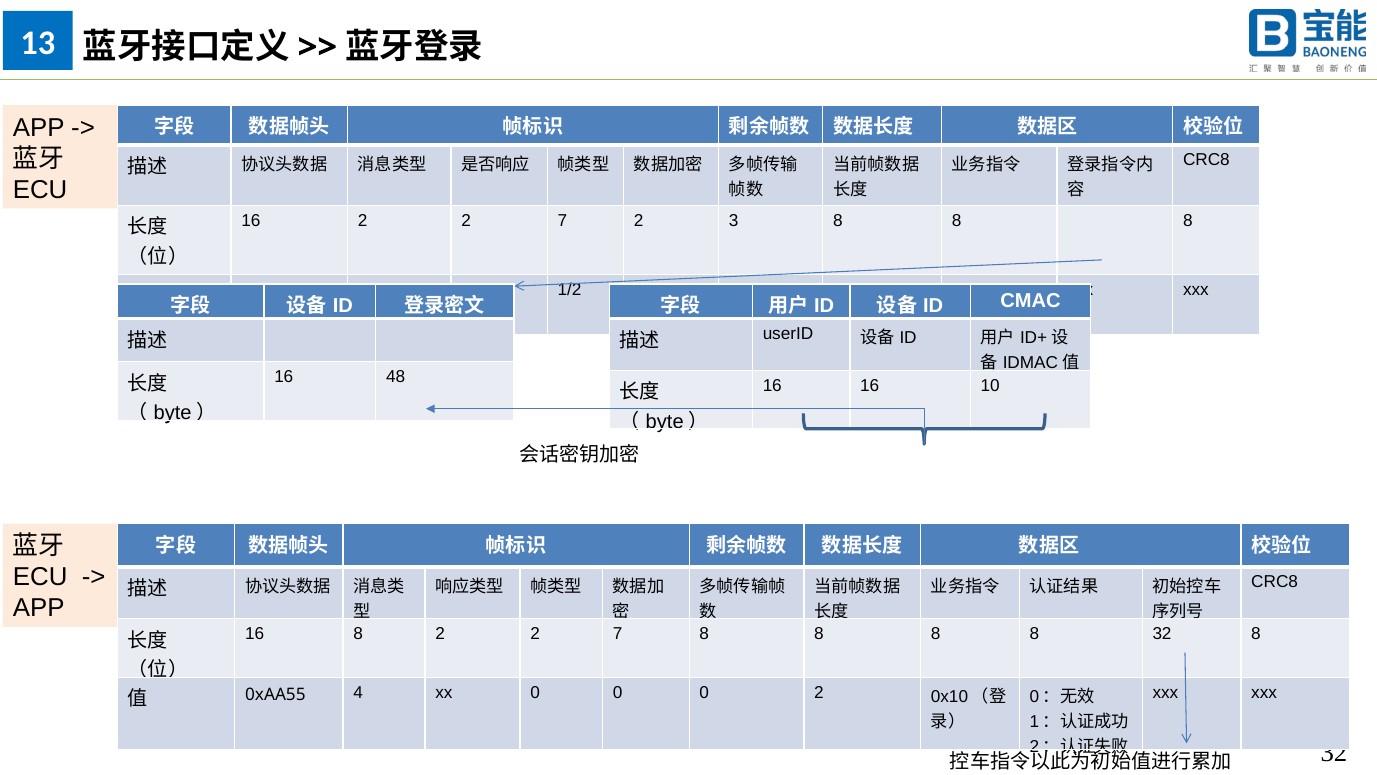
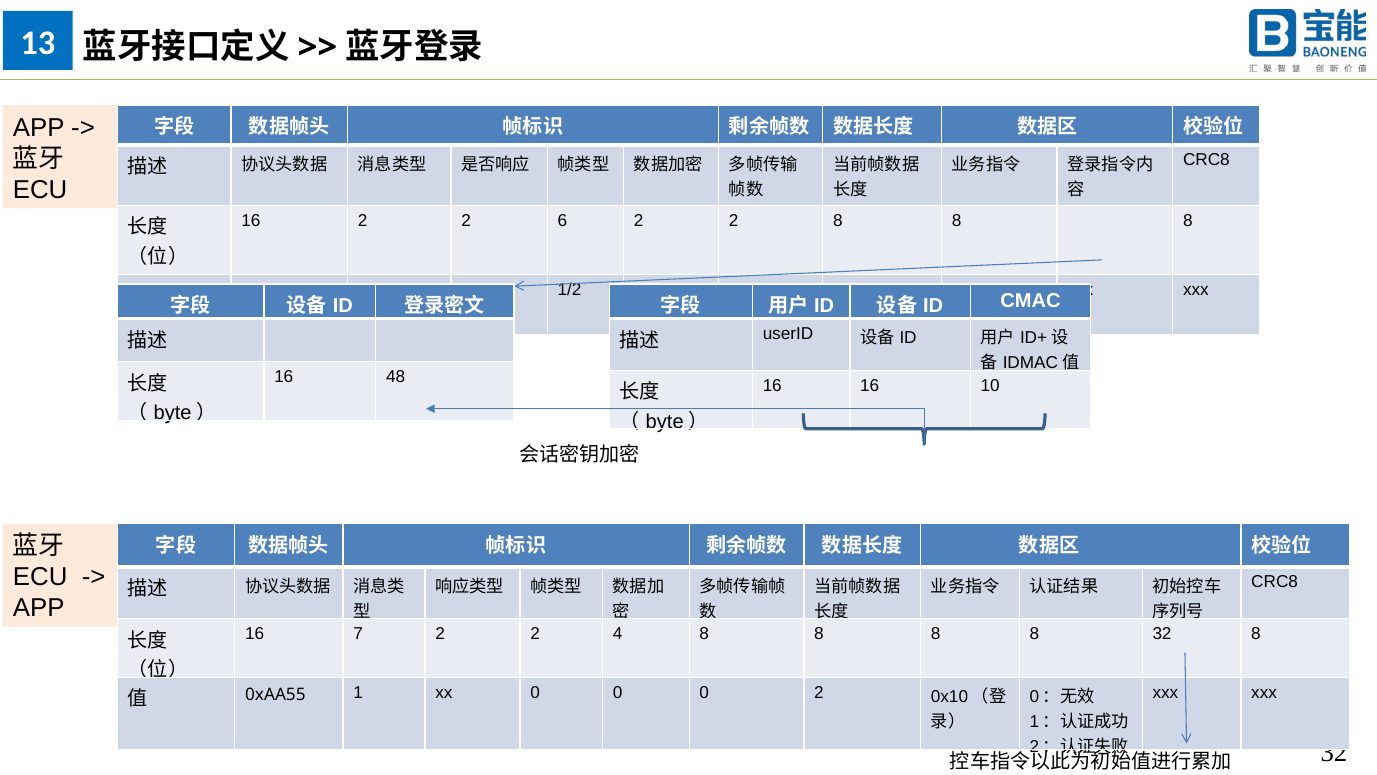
16 2 2 7: 7 -> 6
3 at (734, 220): 3 -> 2
16 8: 8 -> 7
7 at (618, 633): 7 -> 4
0xAA55 4: 4 -> 1
